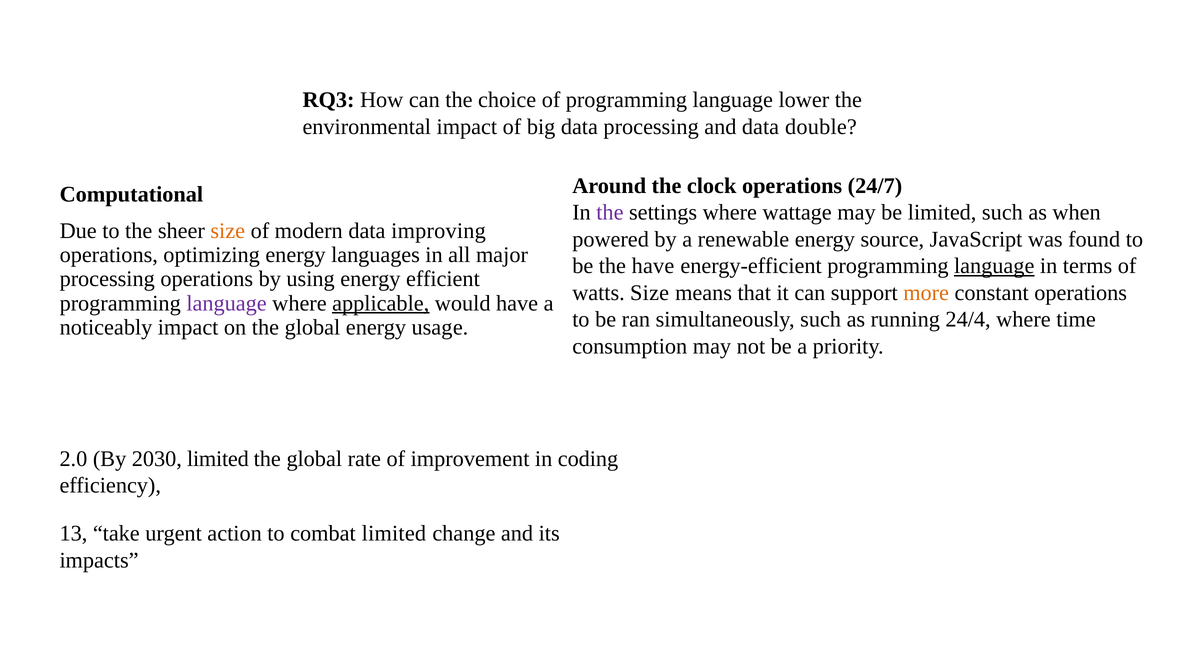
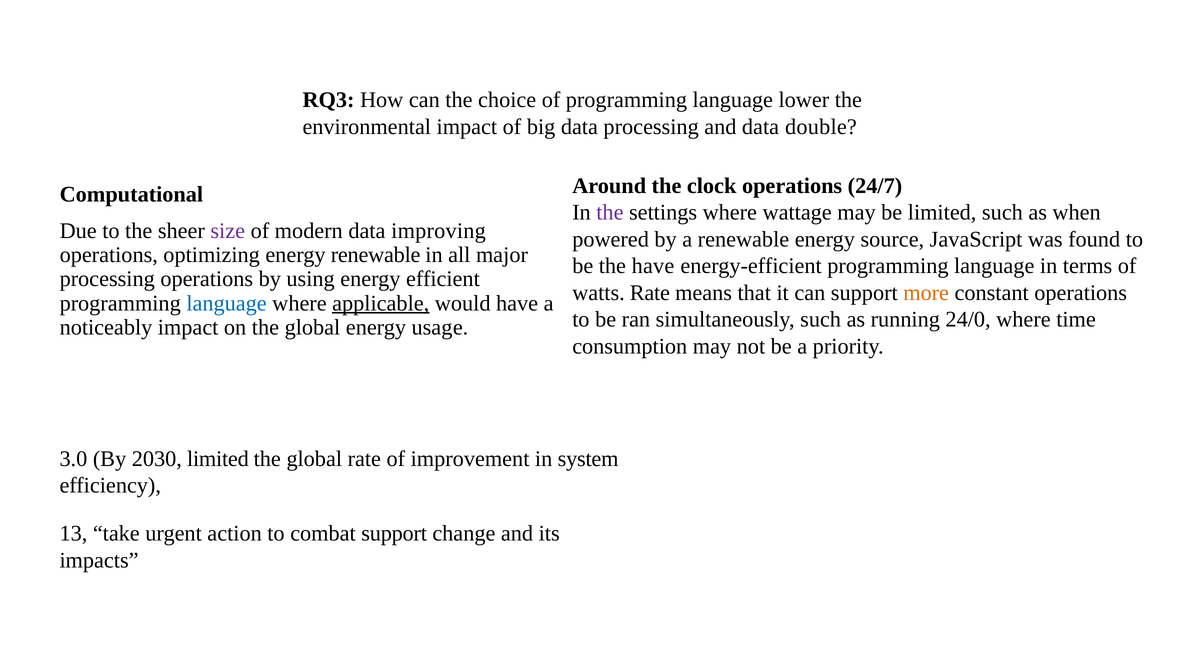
size at (228, 231) colour: orange -> purple
energy languages: languages -> renewable
language at (994, 266) underline: present -> none
watts Size: Size -> Rate
language at (227, 303) colour: purple -> blue
24/4: 24/4 -> 24/0
2.0: 2.0 -> 3.0
coding: coding -> system
combat limited: limited -> support
